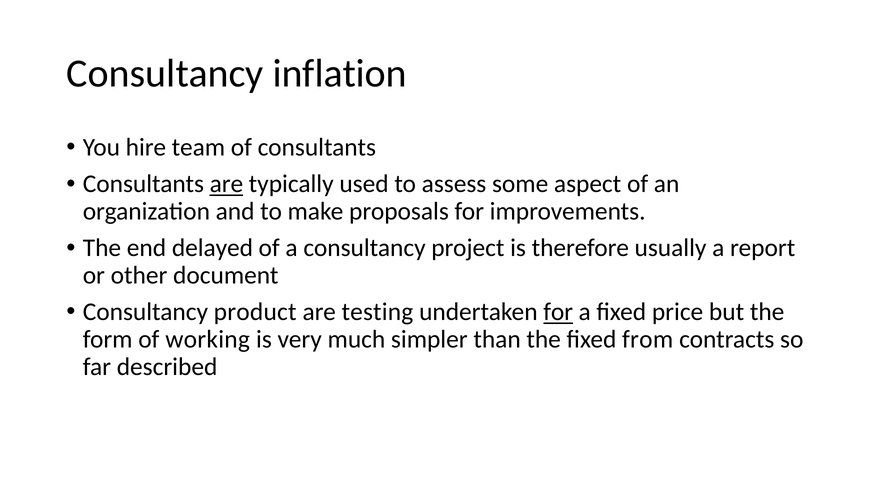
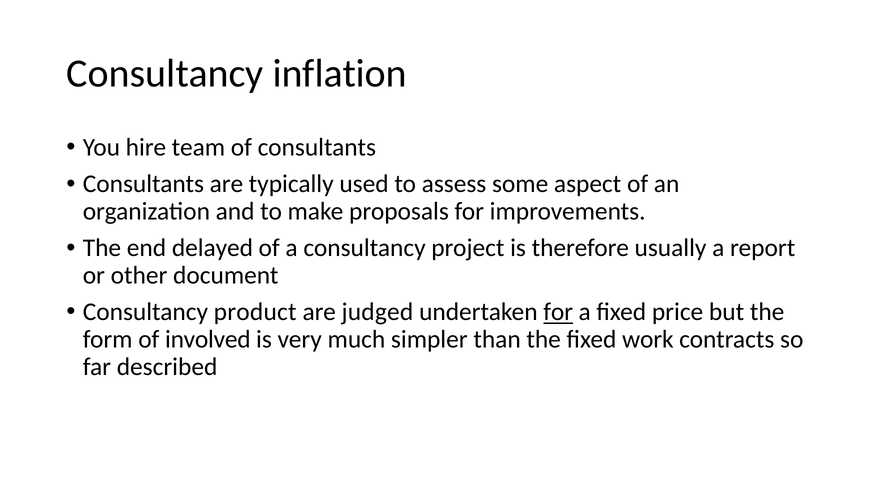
are at (226, 184) underline: present -> none
testing: testing -> judged
working: working -> involved
from: from -> work
